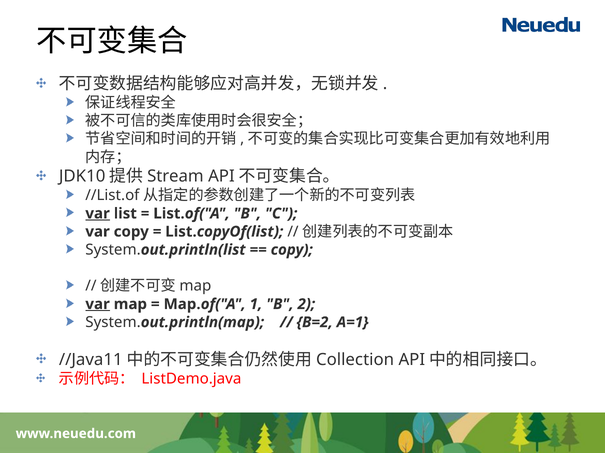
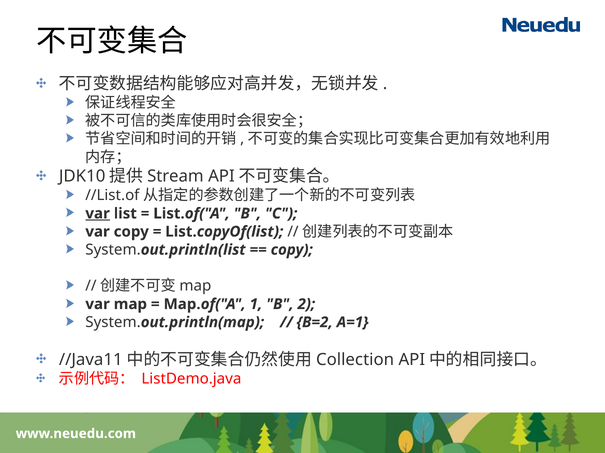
var at (98, 305) underline: present -> none
